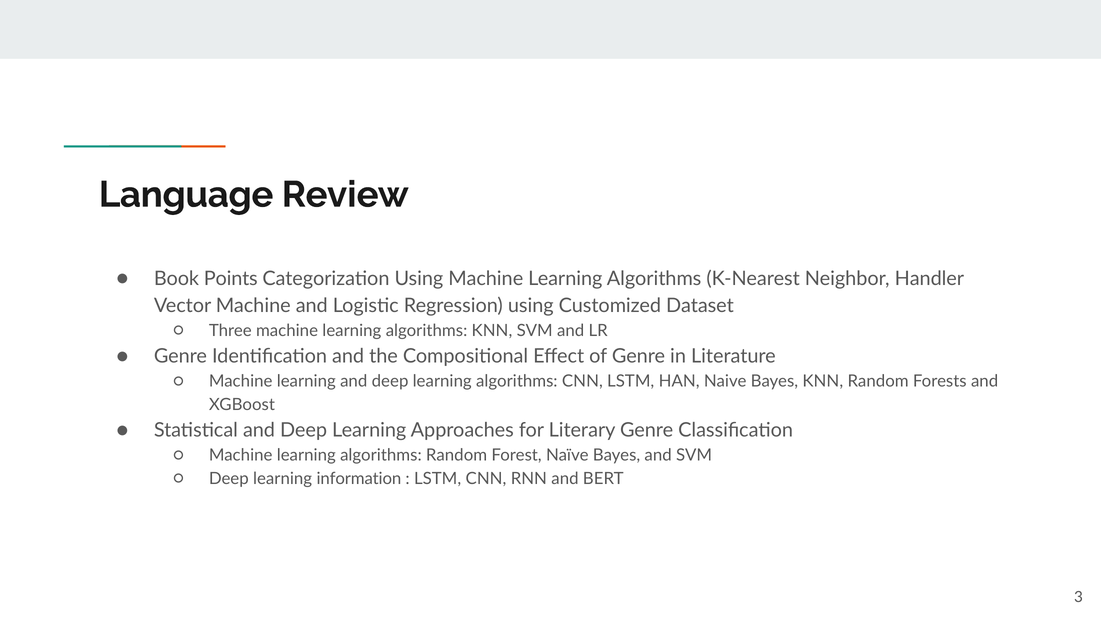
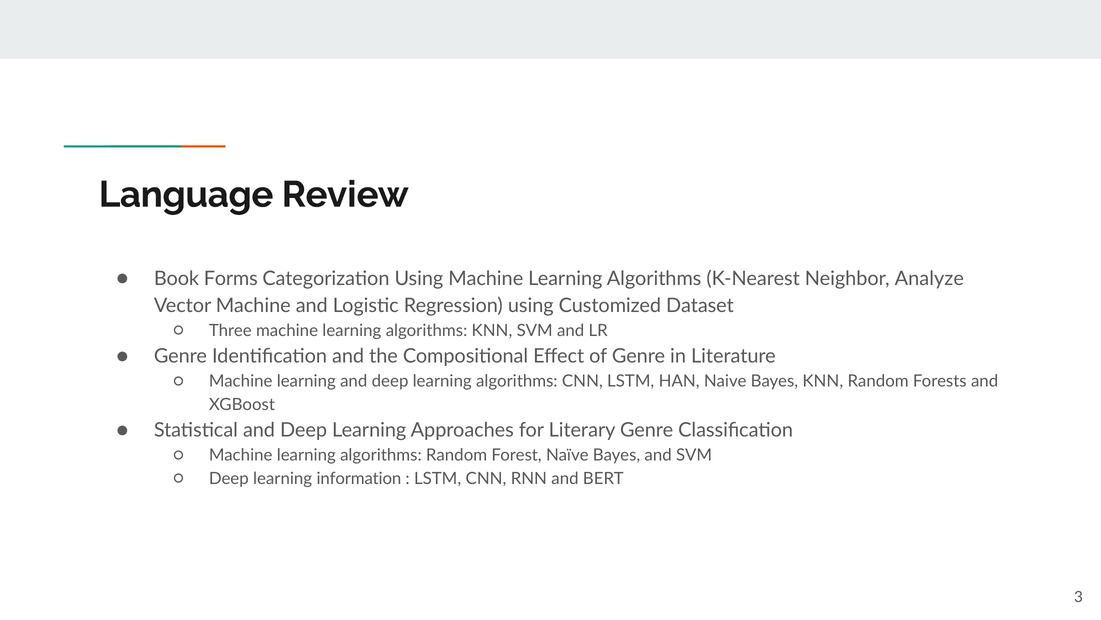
Points: Points -> Forms
Handler: Handler -> Analyze
